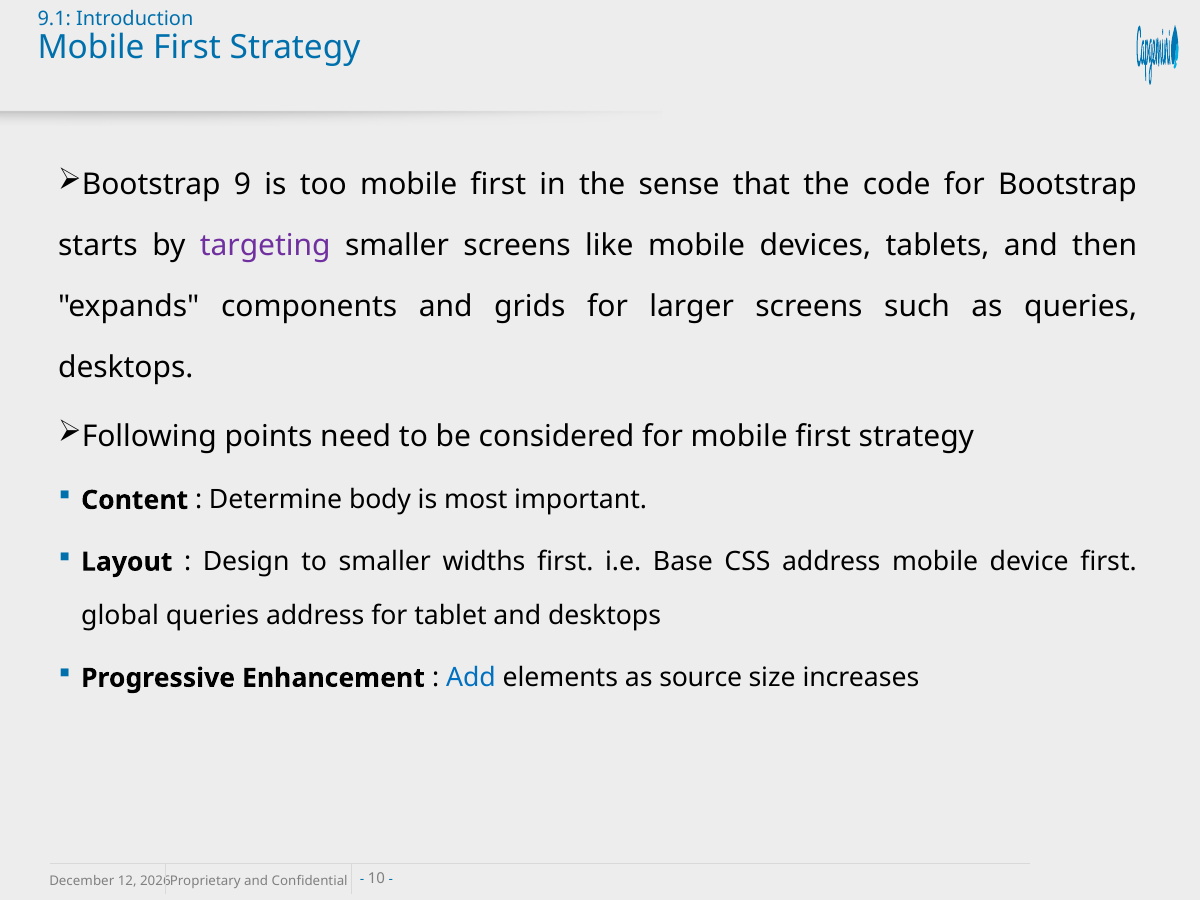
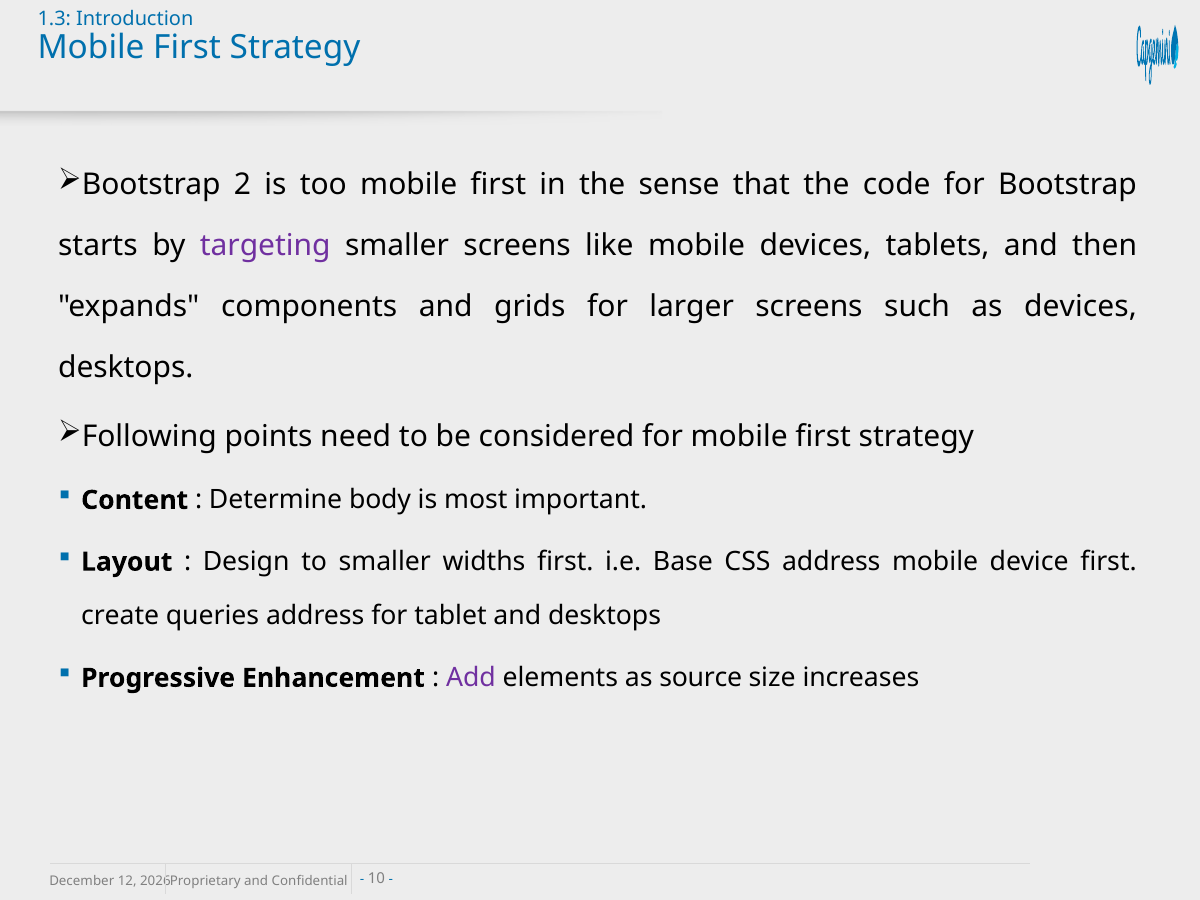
9.1: 9.1 -> 1.3
9: 9 -> 2
as queries: queries -> devices
global: global -> create
Add colour: blue -> purple
